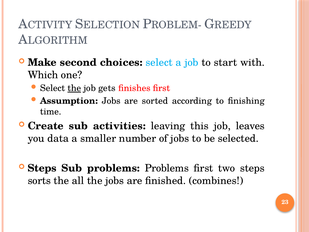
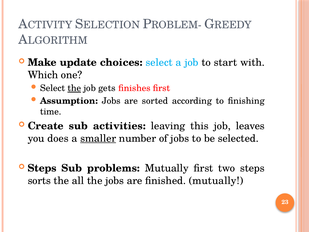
second: second -> update
data: data -> does
smaller underline: none -> present
problems Problems: Problems -> Mutually
finished combines: combines -> mutually
